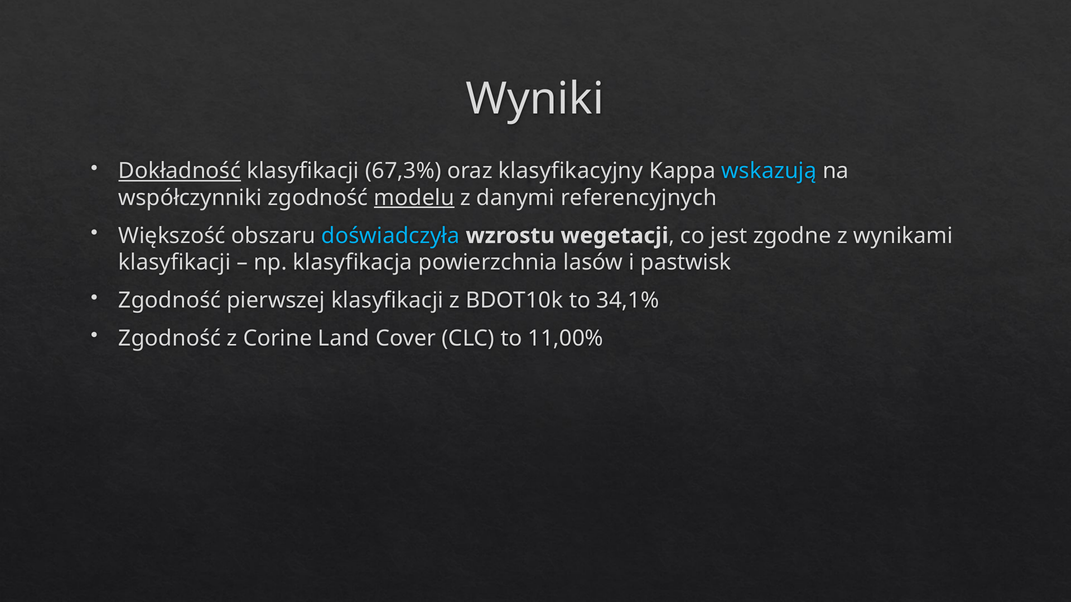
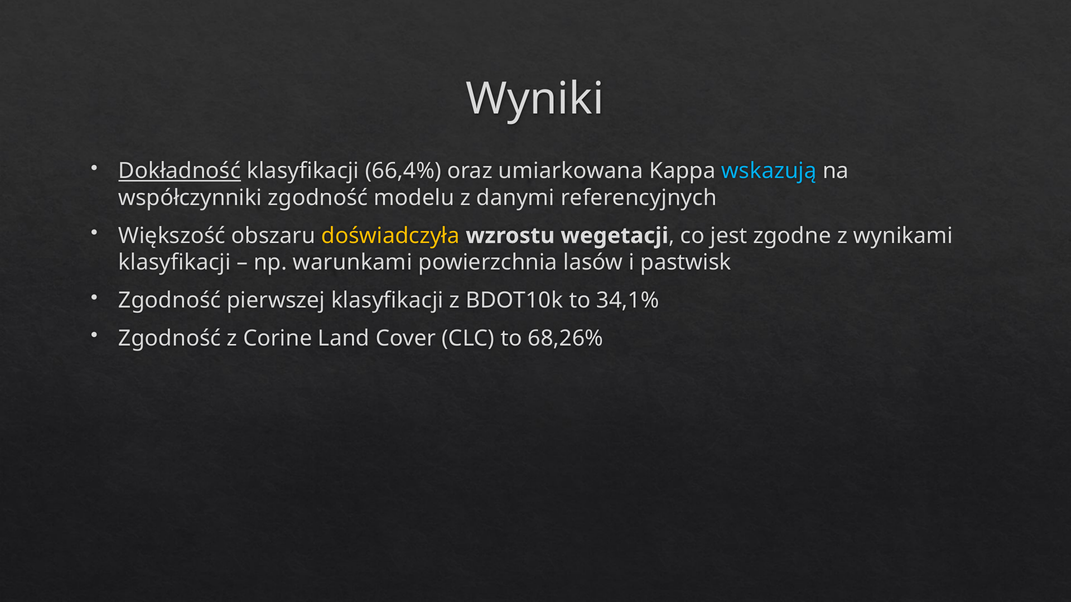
67,3%: 67,3% -> 66,4%
klasyfikacyjny: klasyfikacyjny -> umiarkowana
modelu underline: present -> none
doświadczyła colour: light blue -> yellow
klasyfikacja: klasyfikacja -> warunkami
11,00%: 11,00% -> 68,26%
